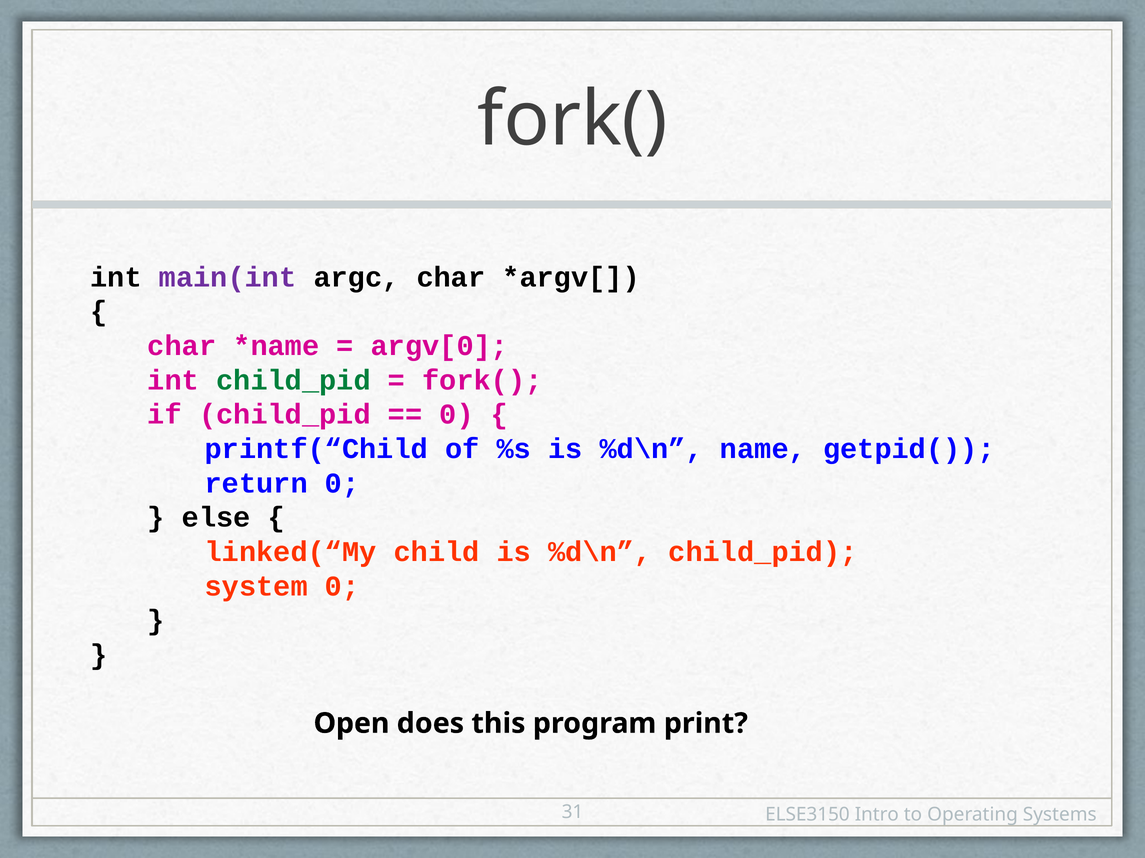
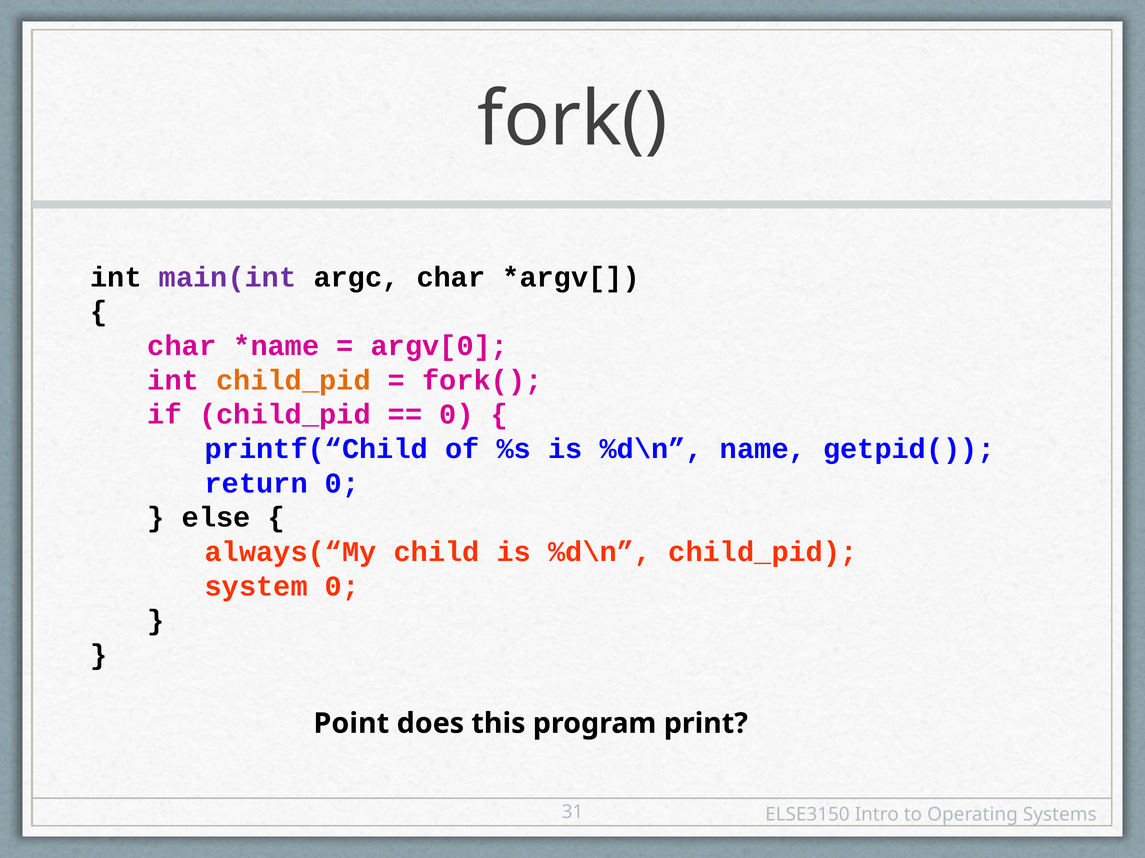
child_pid at (293, 380) colour: green -> orange
linked(“My: linked(“My -> always(“My
Open: Open -> Point
